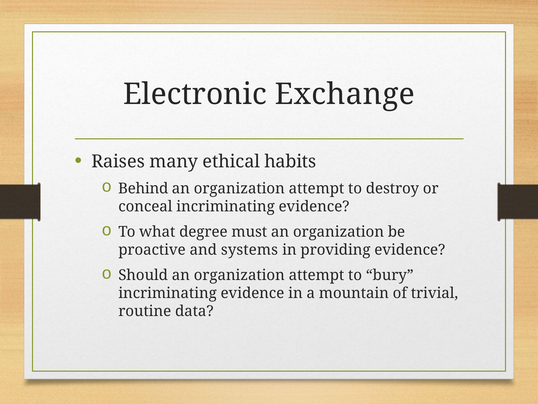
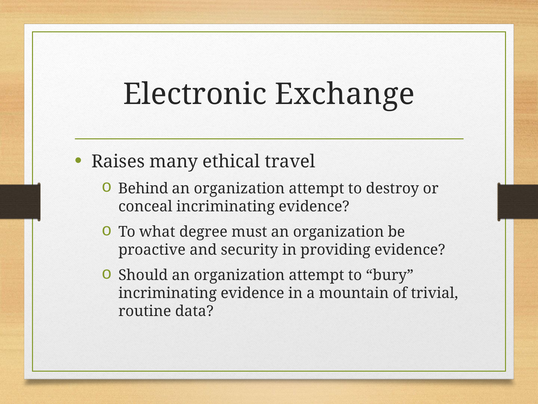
habits: habits -> travel
systems: systems -> security
